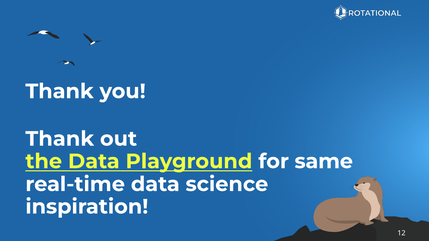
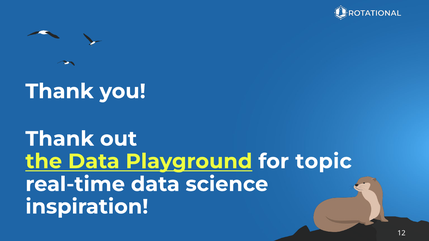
same: same -> topic
